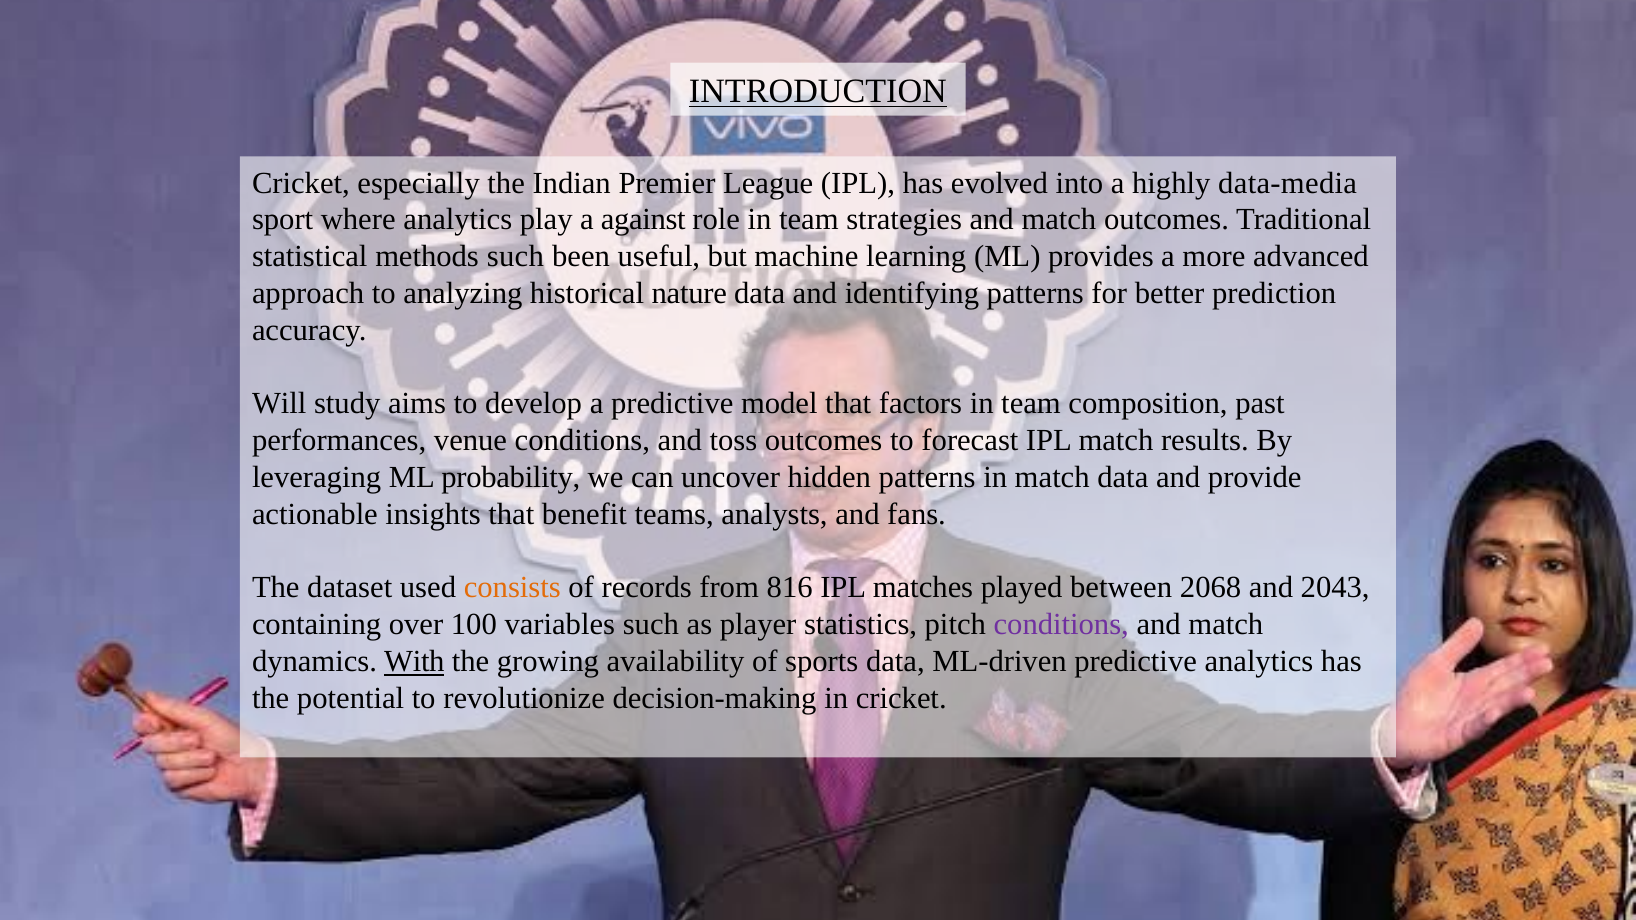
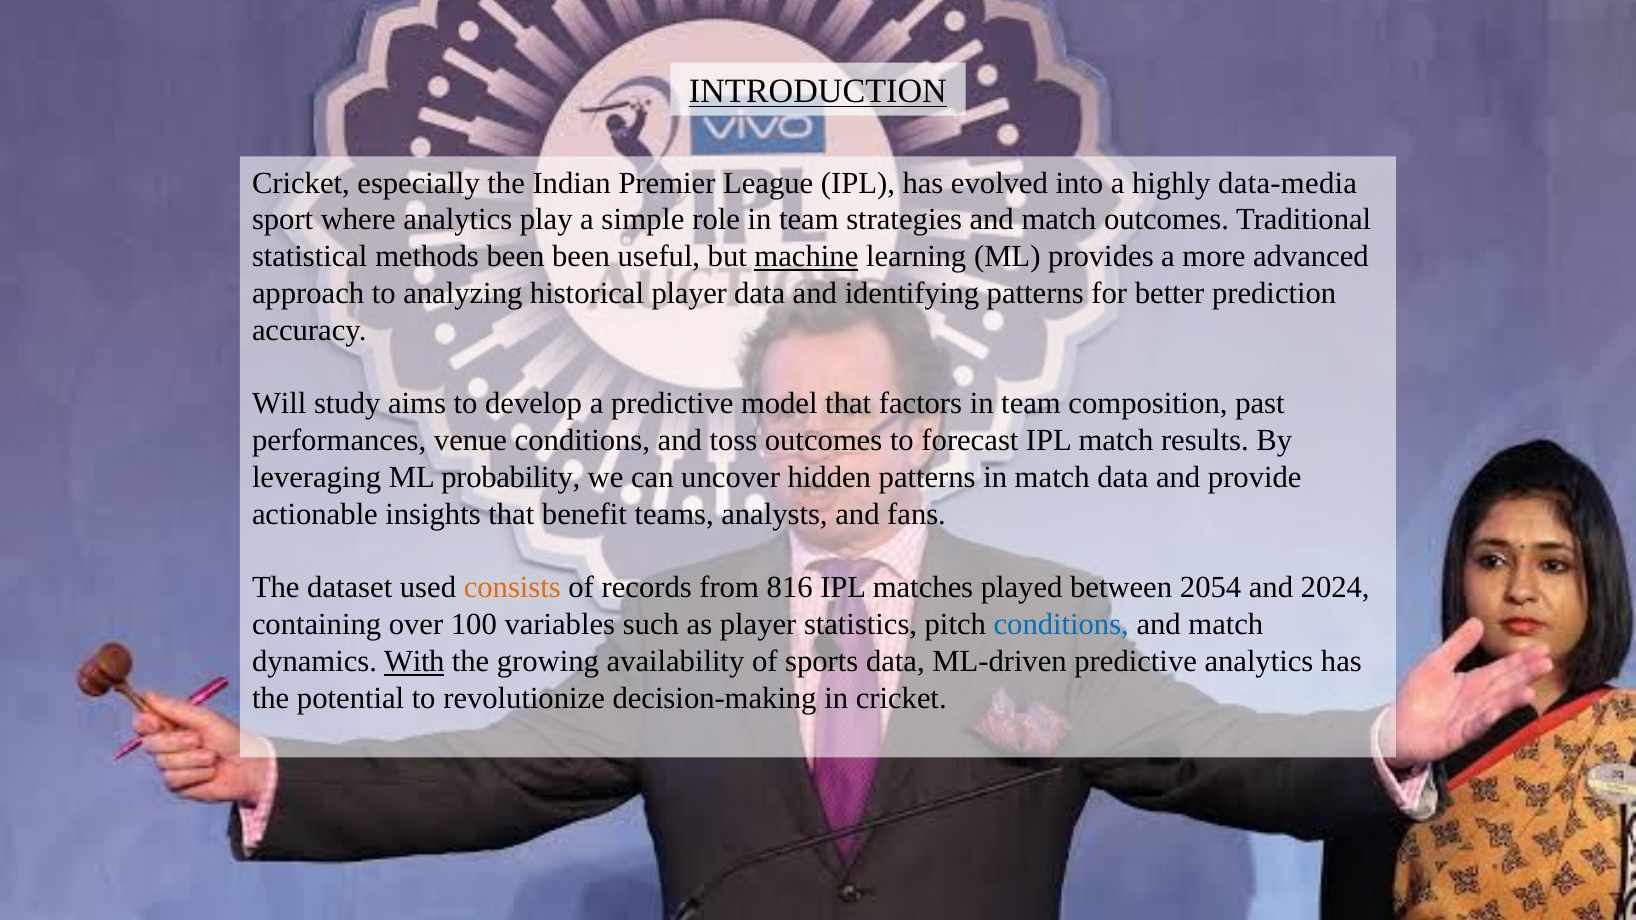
against: against -> simple
methods such: such -> been
machine underline: none -> present
historical nature: nature -> player
2068: 2068 -> 2054
2043: 2043 -> 2024
conditions at (1061, 625) colour: purple -> blue
